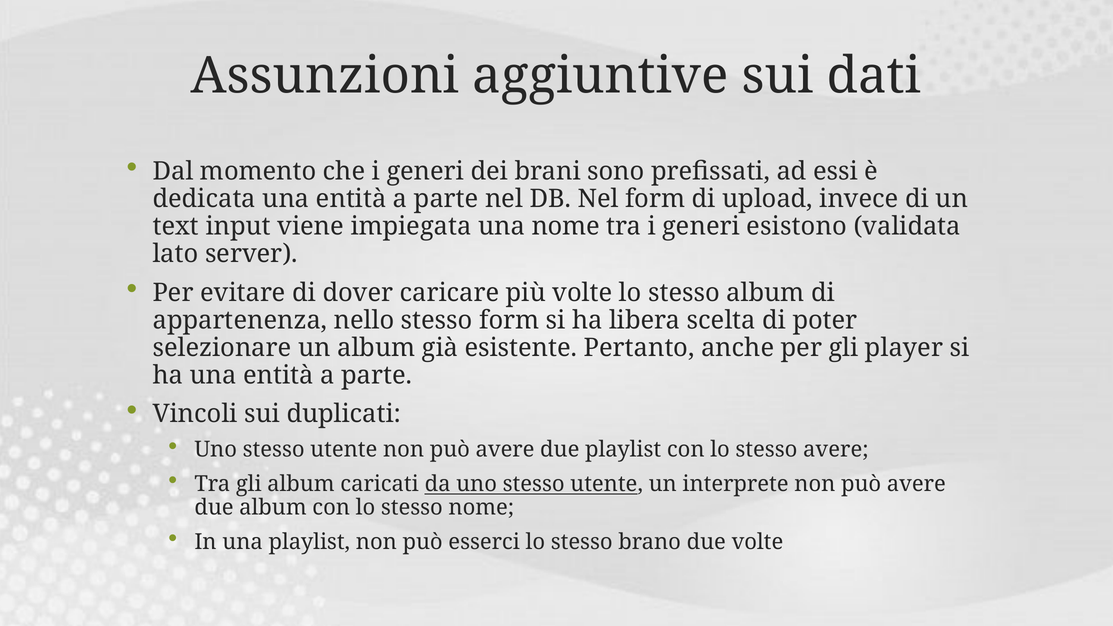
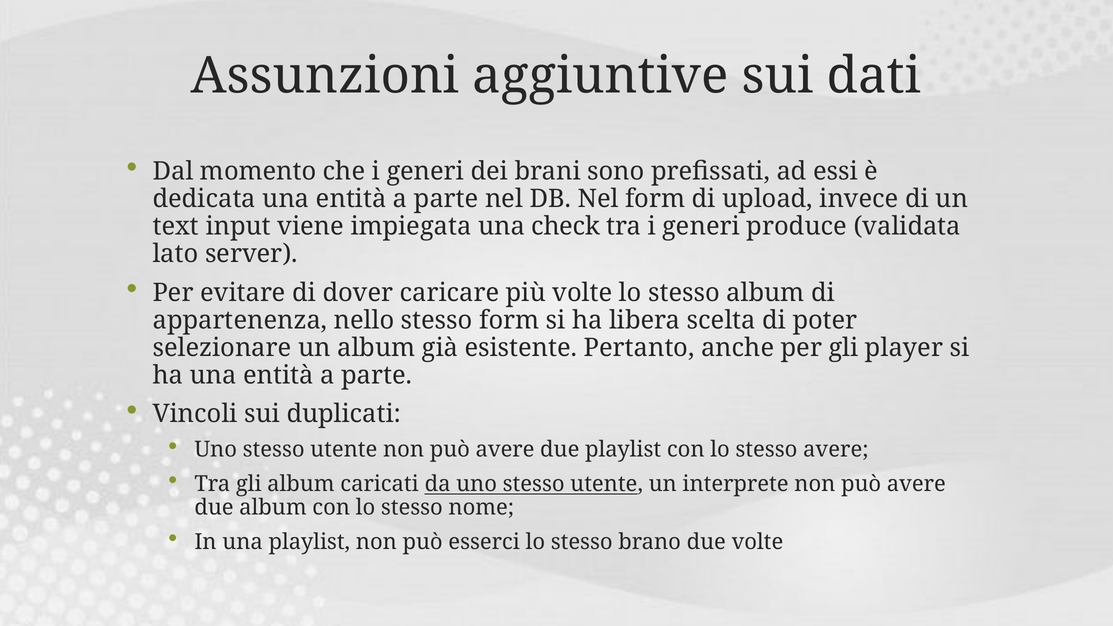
una nome: nome -> check
esistono: esistono -> produce
